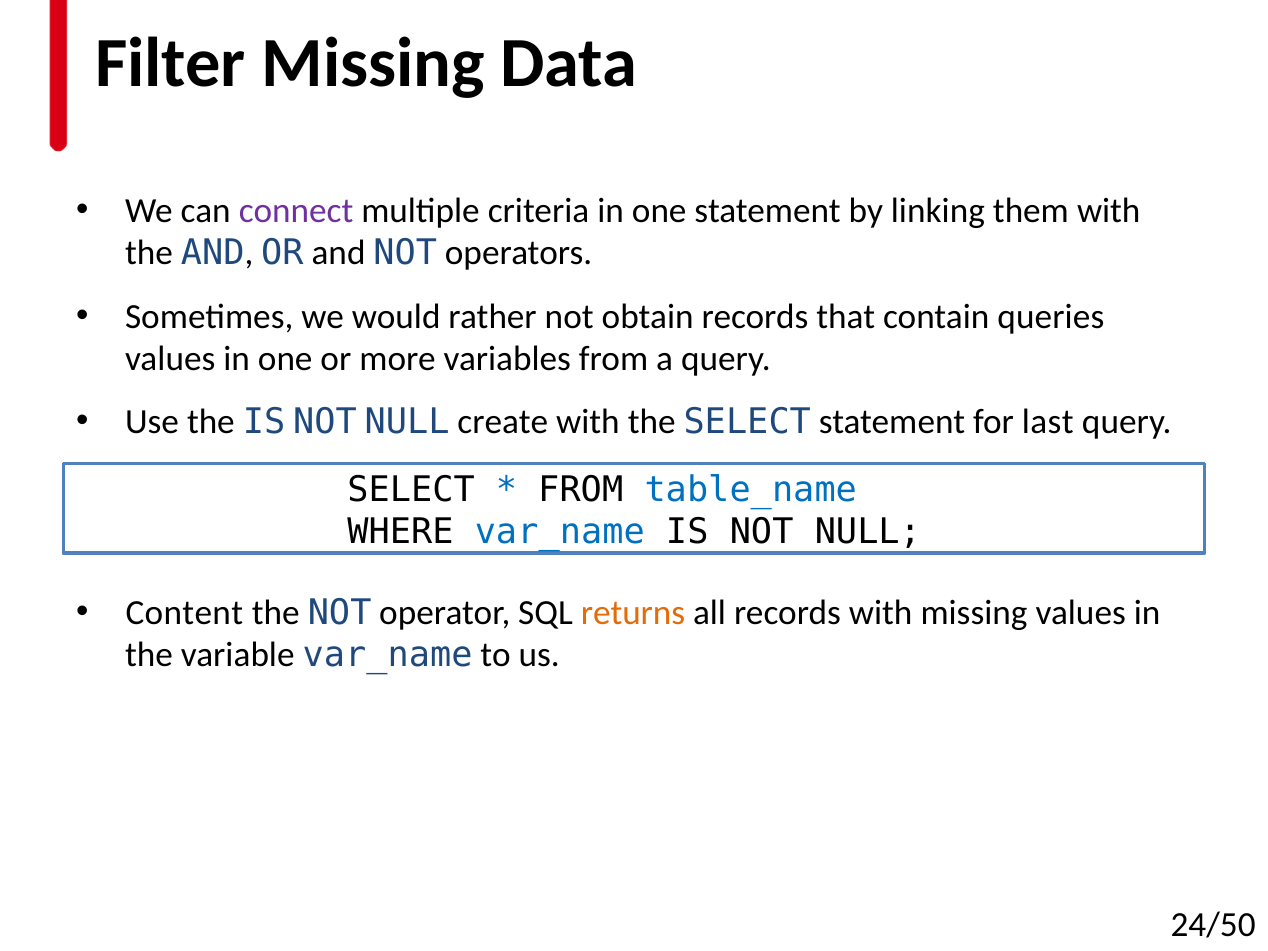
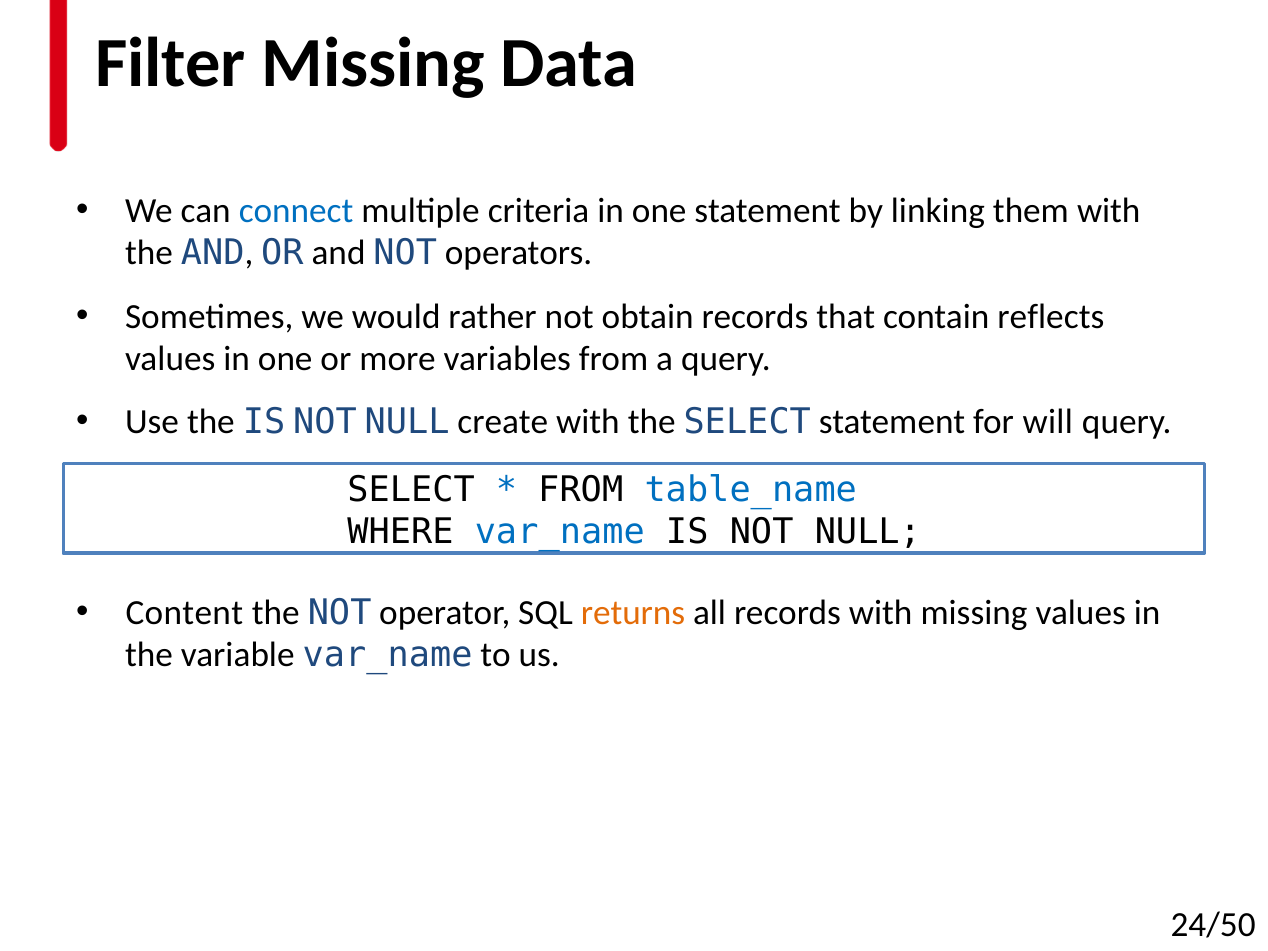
connect colour: purple -> blue
queries: queries -> reflects
last: last -> will
